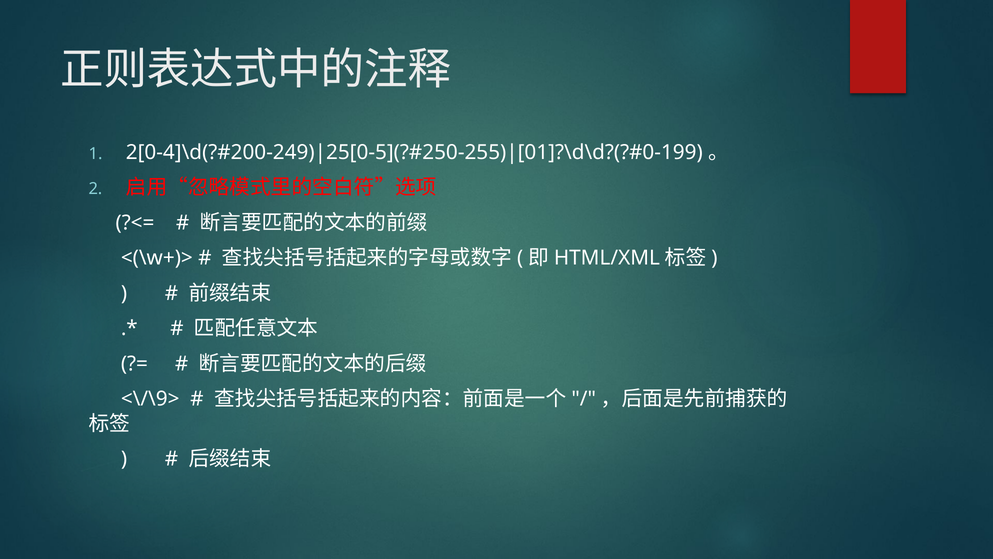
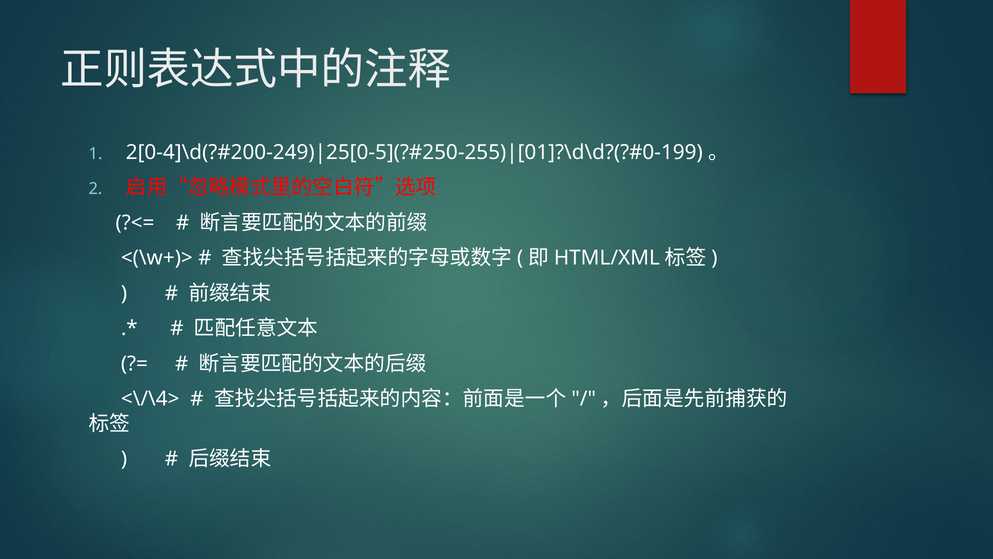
<\/\9>: <\/\9> -> <\/\4>
